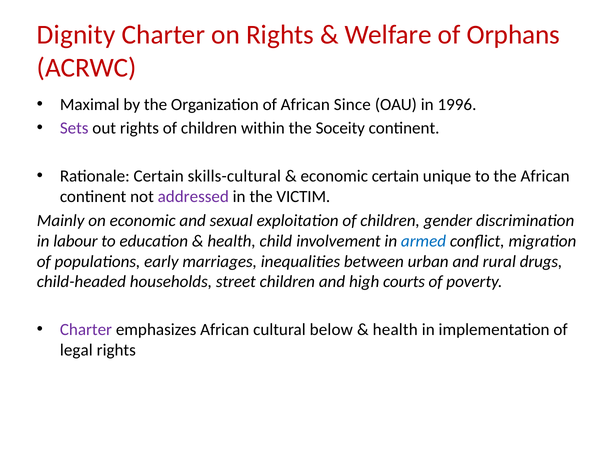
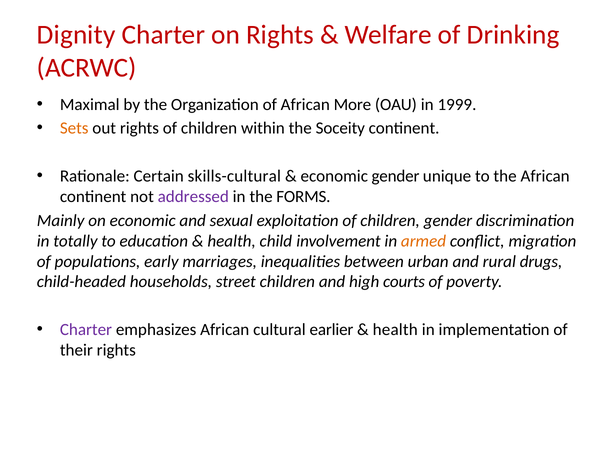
Orphans: Orphans -> Drinking
Since: Since -> More
1996: 1996 -> 1999
Sets colour: purple -> orange
economic certain: certain -> gender
VICTIM: VICTIM -> FORMS
labour: labour -> totally
armed colour: blue -> orange
below: below -> earlier
legal: legal -> their
